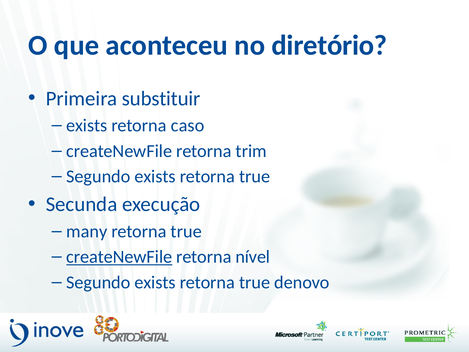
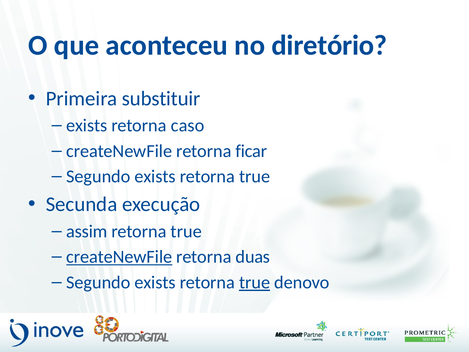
trim: trim -> ficar
many: many -> assim
nível: nível -> duas
true at (255, 282) underline: none -> present
